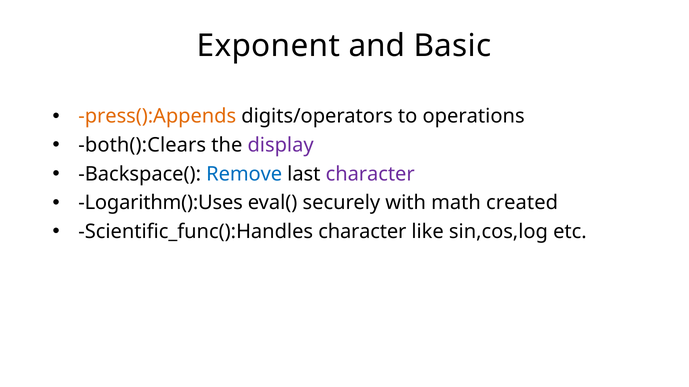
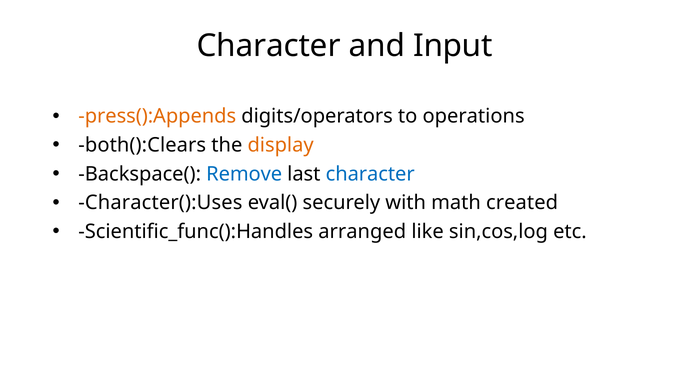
Exponent at (268, 46): Exponent -> Character
Basic: Basic -> Input
display colour: purple -> orange
character at (370, 174) colour: purple -> blue
Logarithm():Uses: Logarithm():Uses -> Character():Uses
Scientific_func():Handles character: character -> arranged
